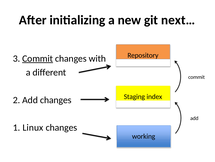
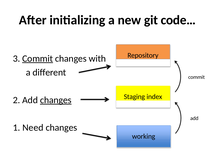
next…: next… -> code…
changes at (56, 100) underline: none -> present
Linux: Linux -> Need
